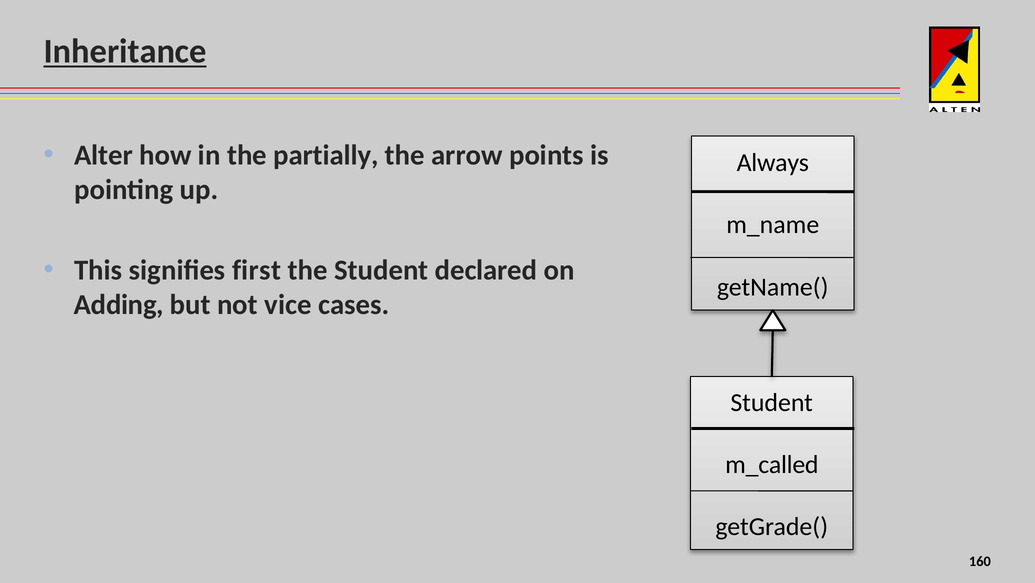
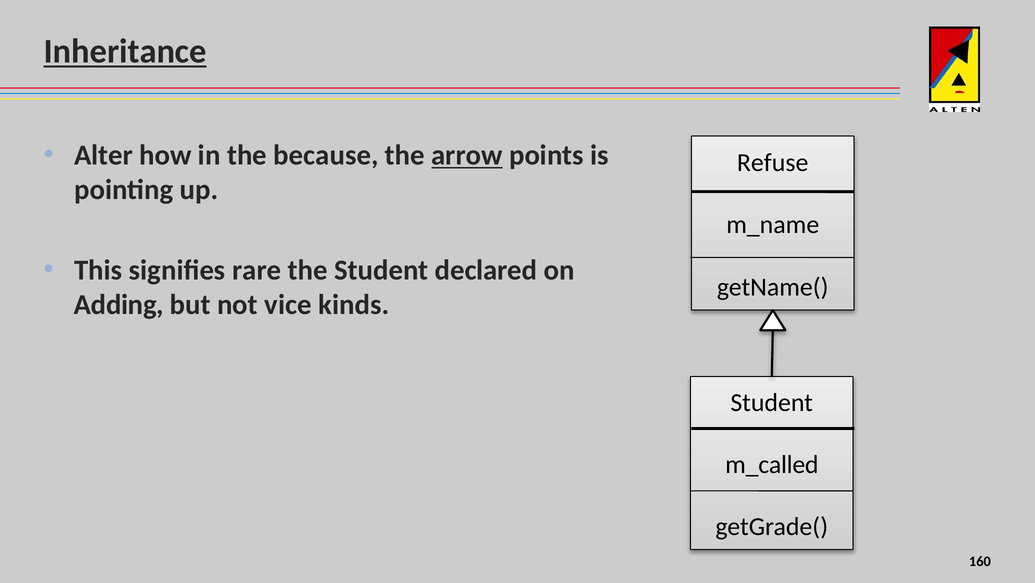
partially: partially -> because
arrow underline: none -> present
Always: Always -> Refuse
first: first -> rare
cases: cases -> kinds
